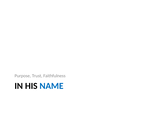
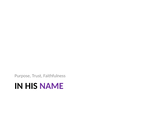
NAME colour: blue -> purple
